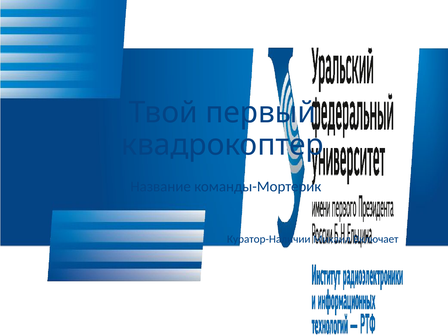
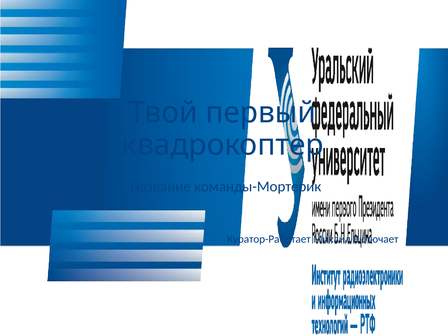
Куратор-Наличии: Куратор-Наличии -> Куратор-Работает
